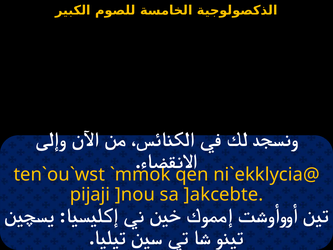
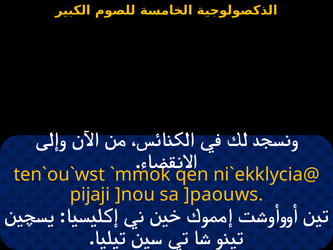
]akcebte: ]akcebte -> ]paouws
